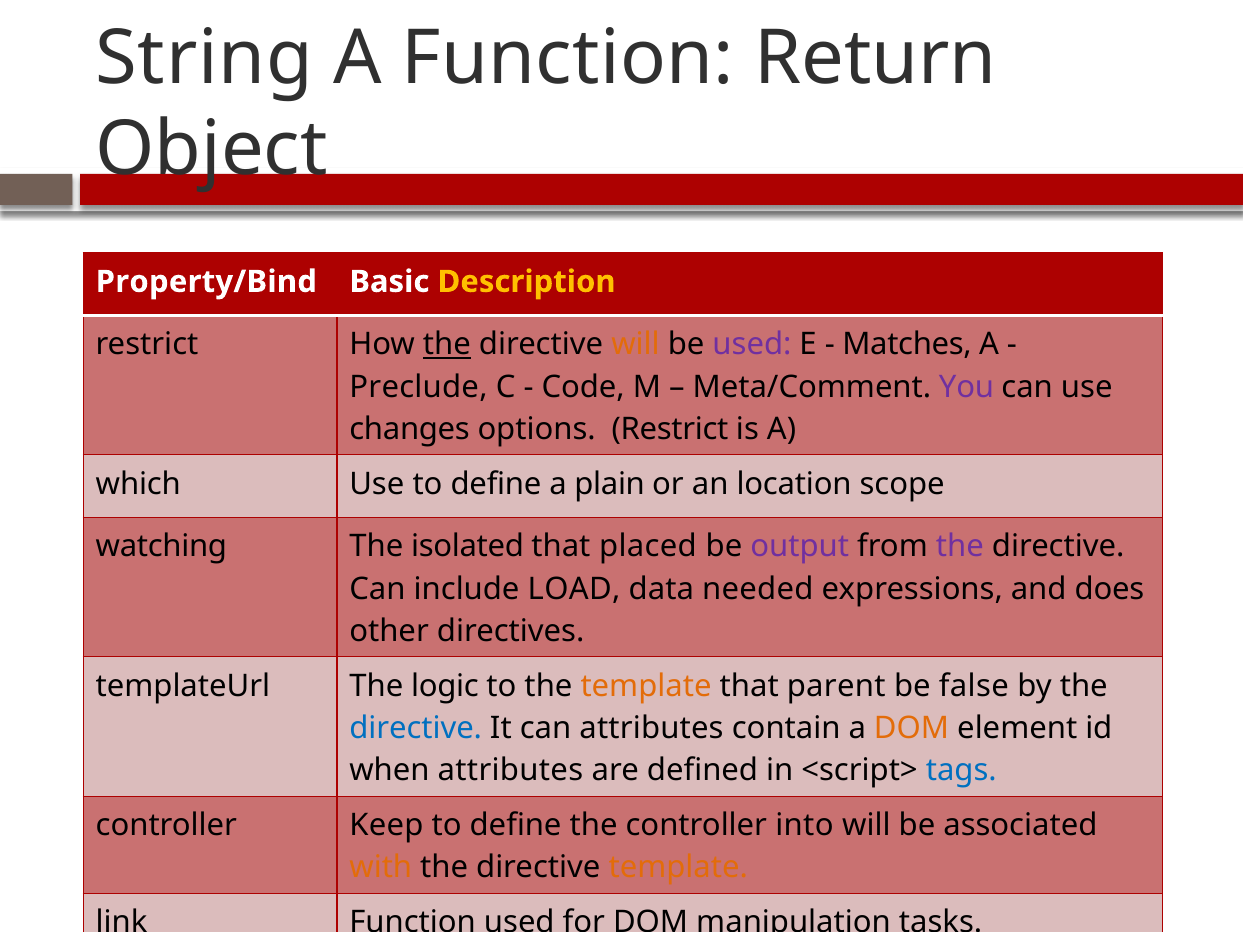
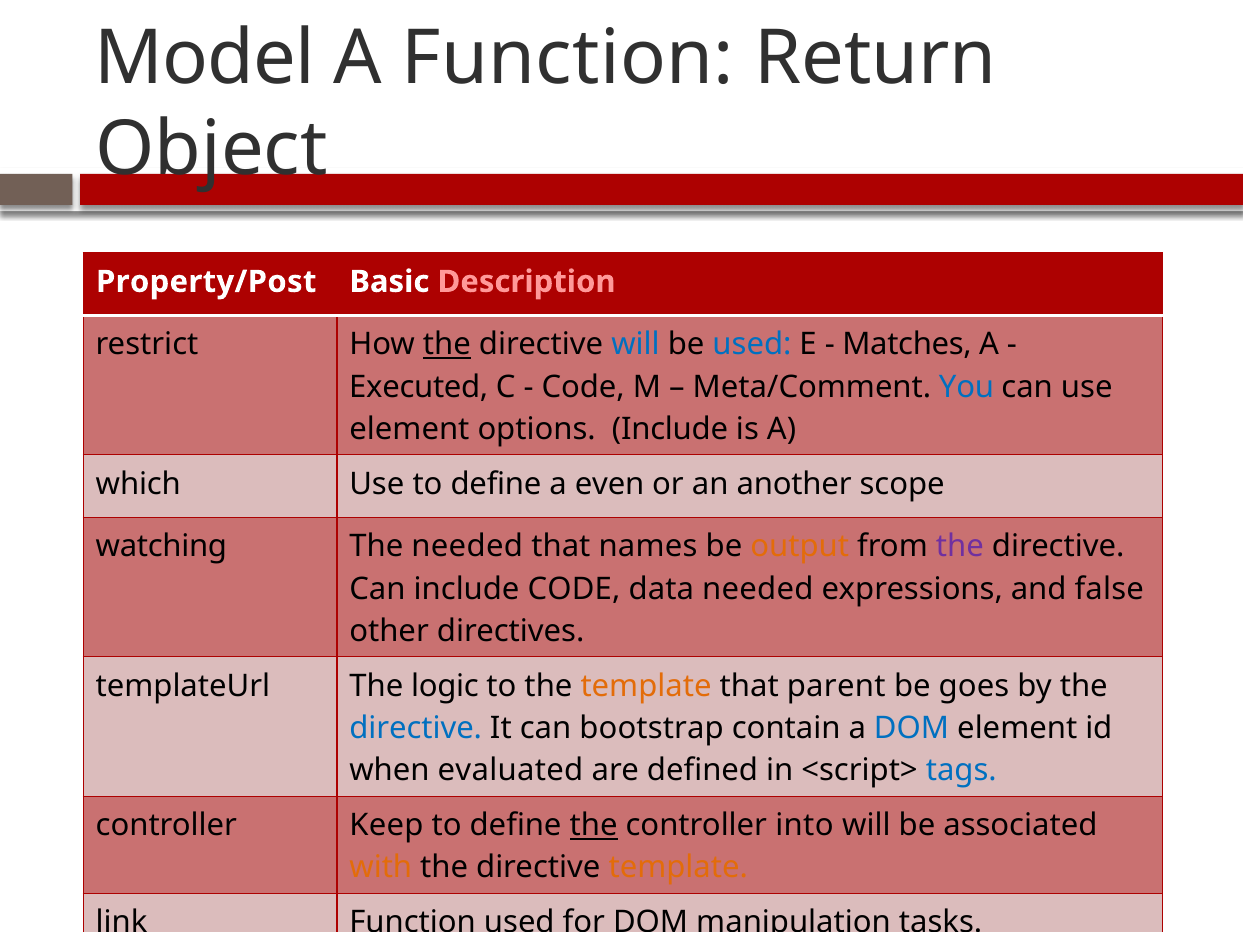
String: String -> Model
Property/Bind: Property/Bind -> Property/Post
Description colour: yellow -> pink
will at (635, 345) colour: orange -> blue
used at (752, 345) colour: purple -> blue
Preclude: Preclude -> Executed
You colour: purple -> blue
changes at (410, 429): changes -> element
options Restrict: Restrict -> Include
plain: plain -> even
location: location -> another
The isolated: isolated -> needed
placed: placed -> names
output colour: purple -> orange
include LOAD: LOAD -> CODE
does: does -> false
false: false -> goes
can attributes: attributes -> bootstrap
DOM at (912, 728) colour: orange -> blue
when attributes: attributes -> evaluated
the at (594, 825) underline: none -> present
